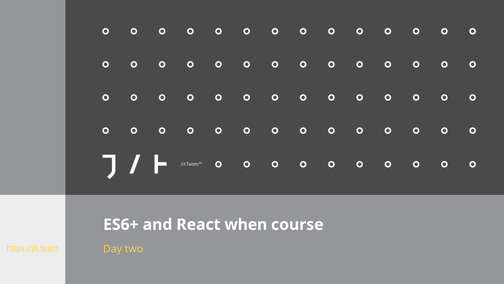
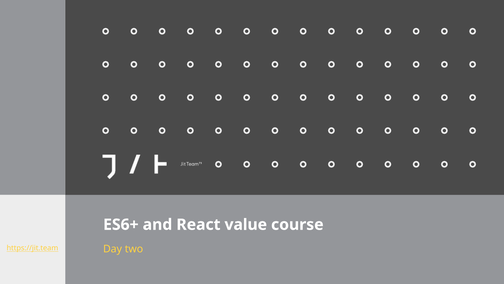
when: when -> value
